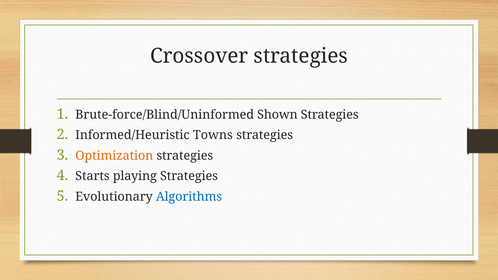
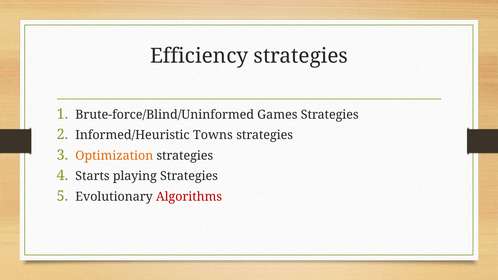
Crossover: Crossover -> Efficiency
Shown: Shown -> Games
Algorithms colour: blue -> red
